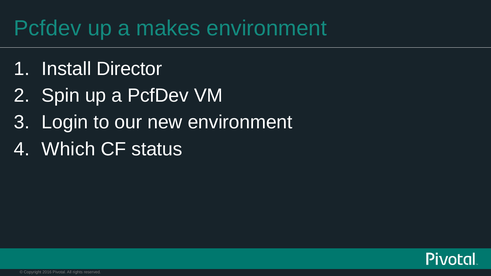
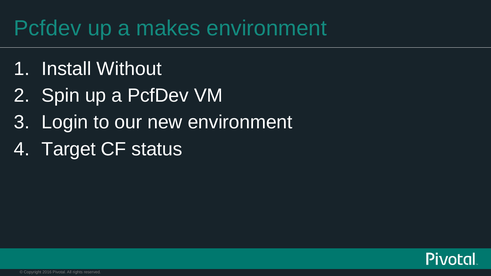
Director: Director -> Without
Which: Which -> Target
